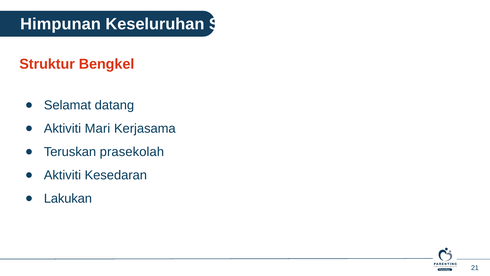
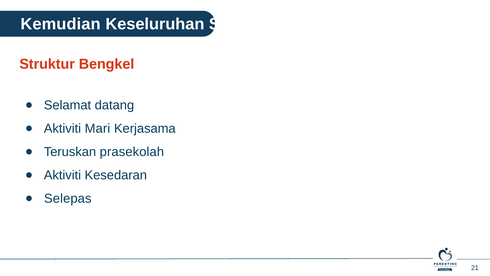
Himpunan: Himpunan -> Kemudian
Lakukan: Lakukan -> Selepas
